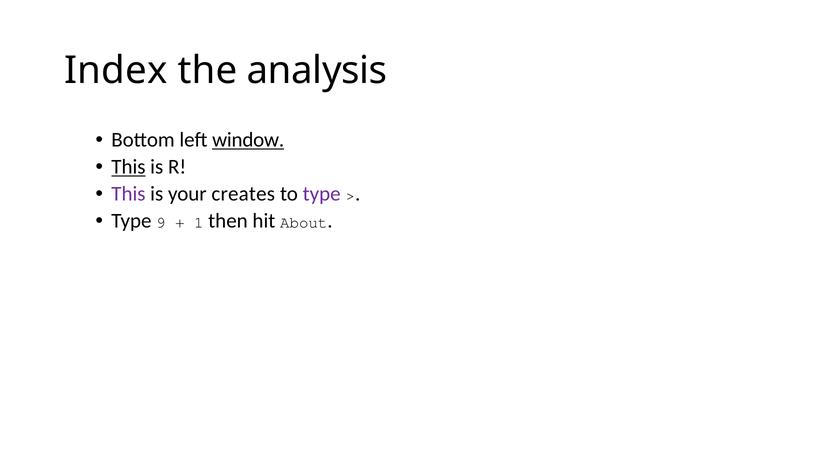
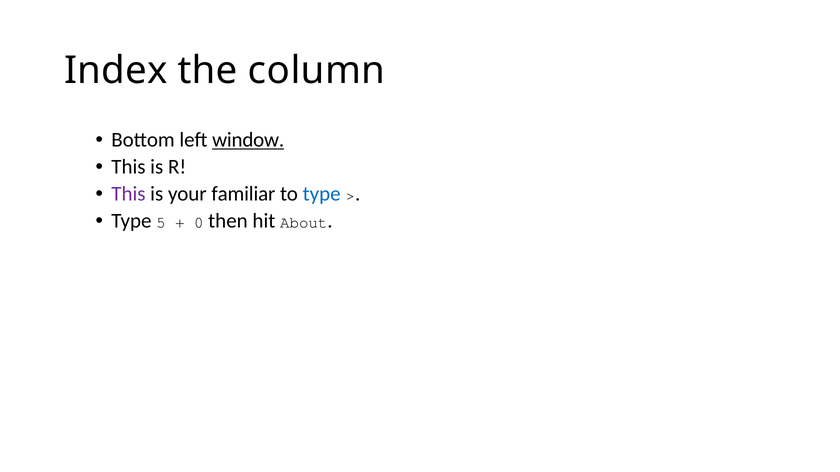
analysis: analysis -> column
This at (128, 167) underline: present -> none
creates: creates -> familiar
type at (322, 194) colour: purple -> blue
9: 9 -> 5
1: 1 -> 0
